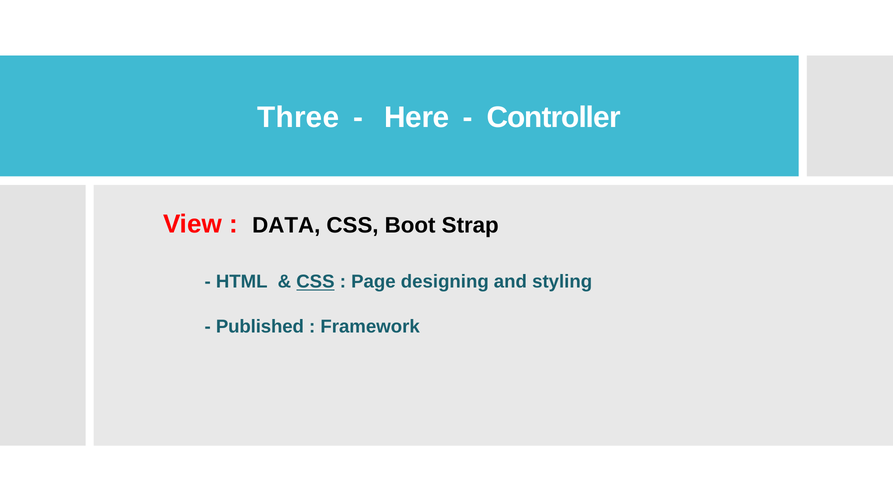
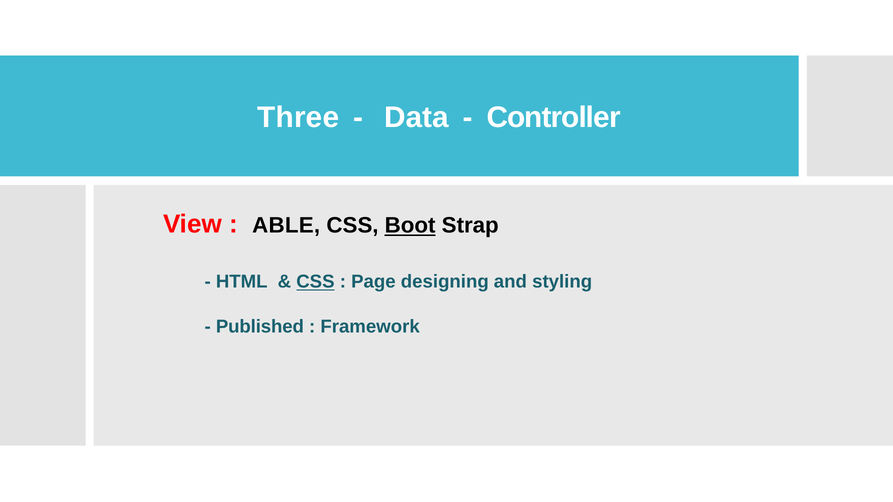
Here: Here -> Data
DATA: DATA -> ABLE
Boot underline: none -> present
